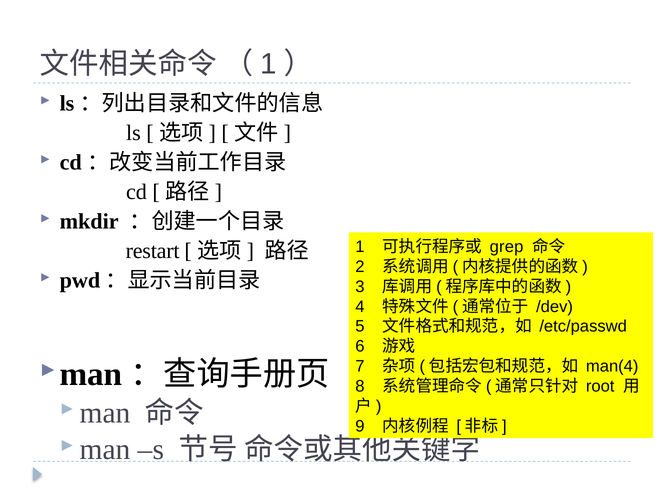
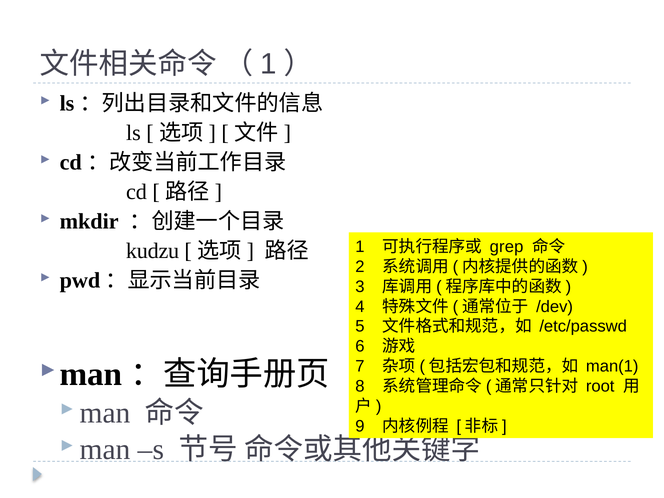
restart: restart -> kudzu
man(4: man(4 -> man(1
